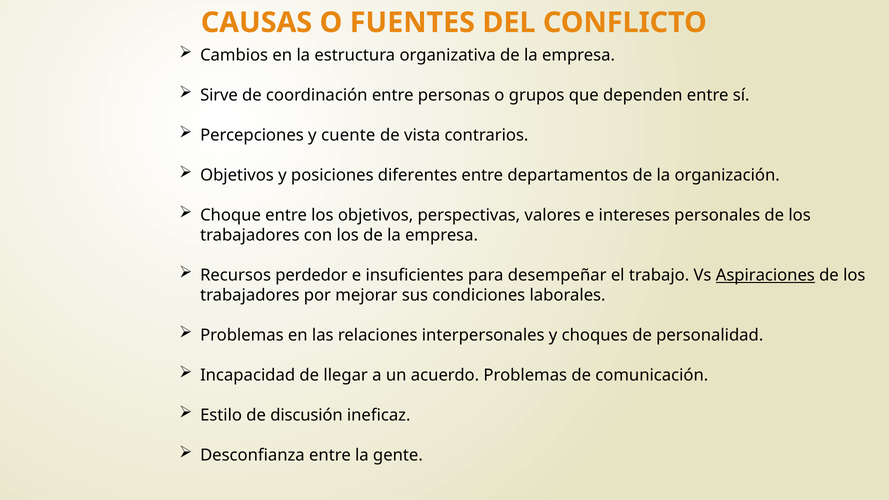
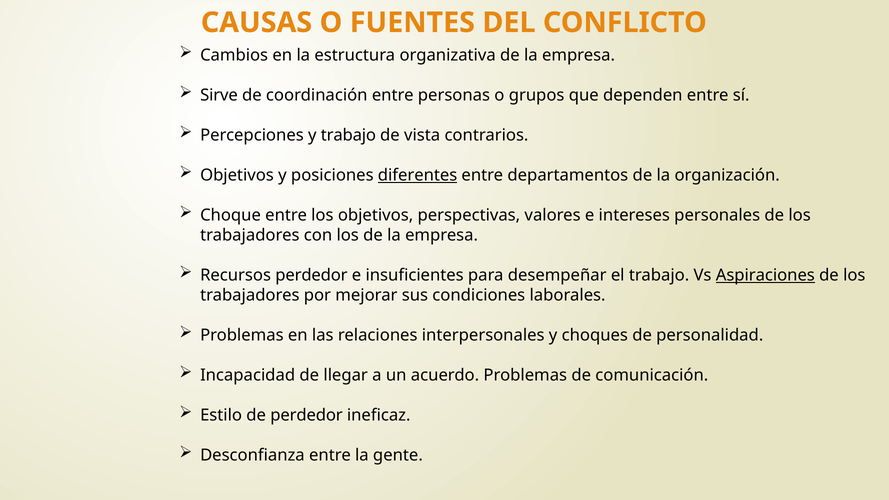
y cuente: cuente -> trabajo
diferentes underline: none -> present
de discusión: discusión -> perdedor
